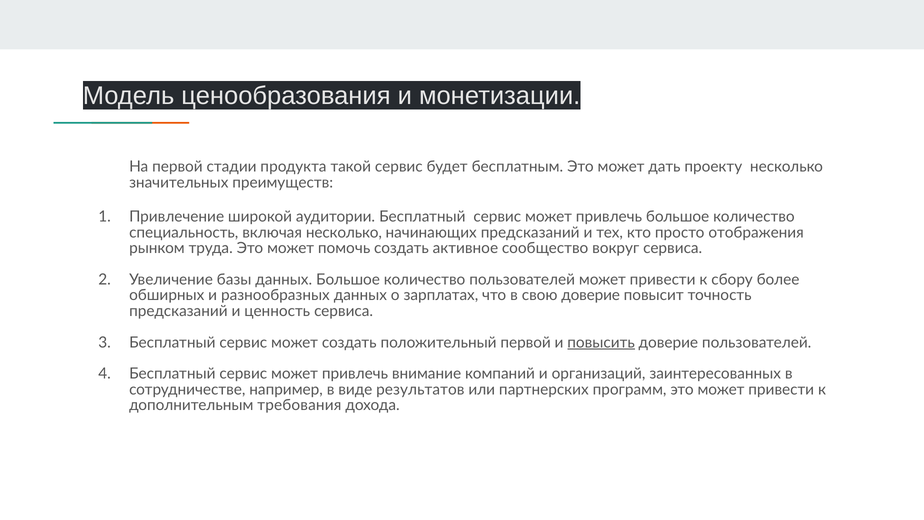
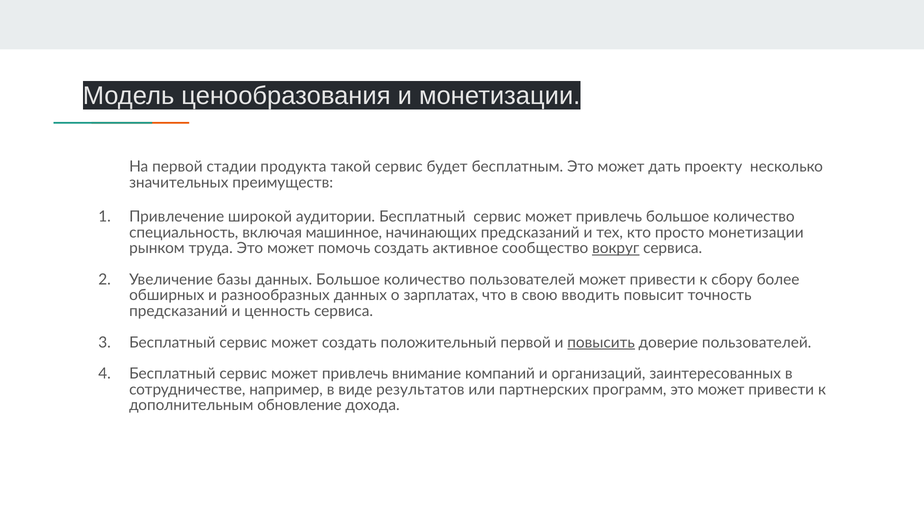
включая несколько: несколько -> машинное
просто отображения: отображения -> монетизации
вокруг underline: none -> present
свою доверие: доверие -> вводить
требования: требования -> обновление
